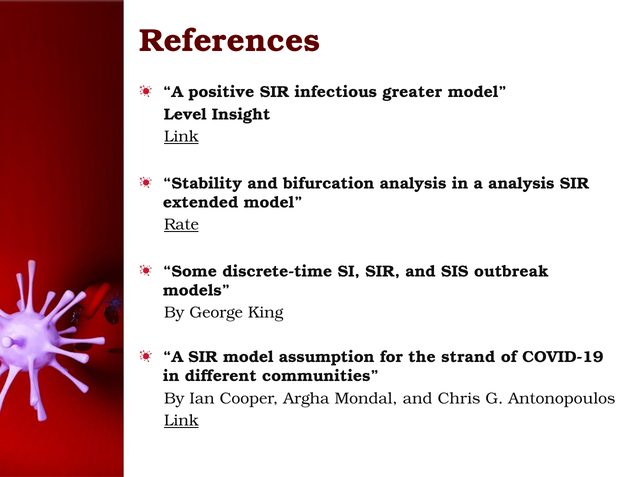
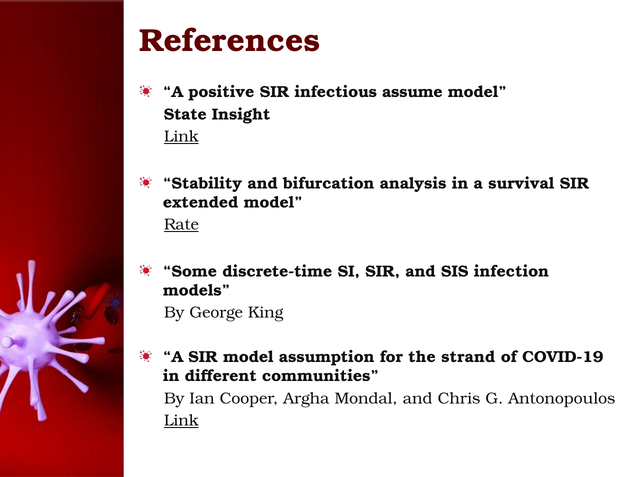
greater: greater -> assume
Level: Level -> State
a analysis: analysis -> survival
outbreak: outbreak -> infection
